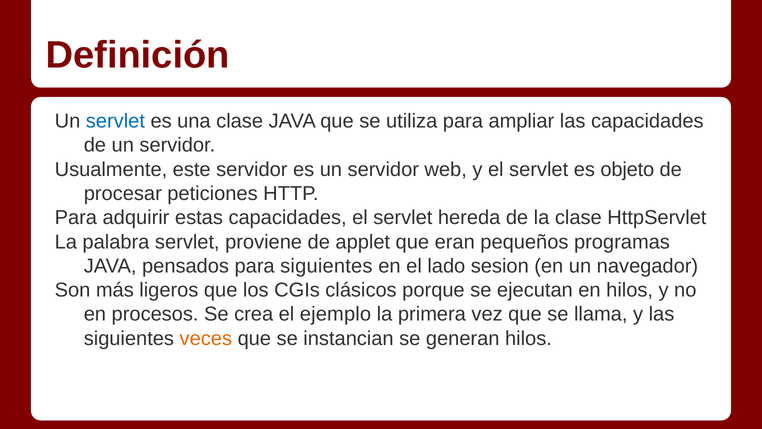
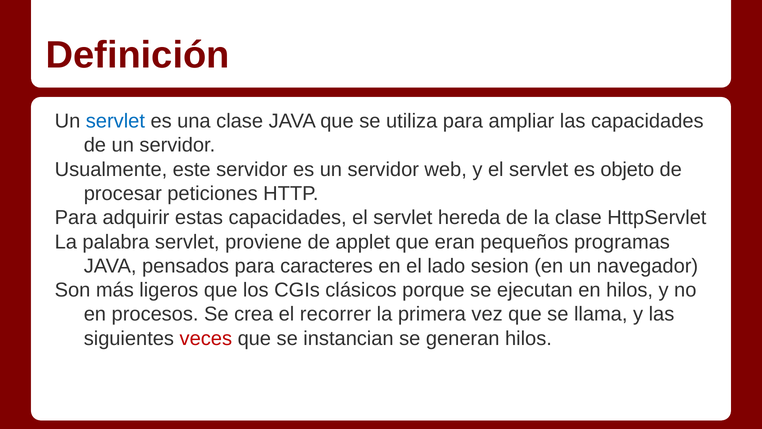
para siguientes: siguientes -> caracteres
ejemplo: ejemplo -> recorrer
veces colour: orange -> red
